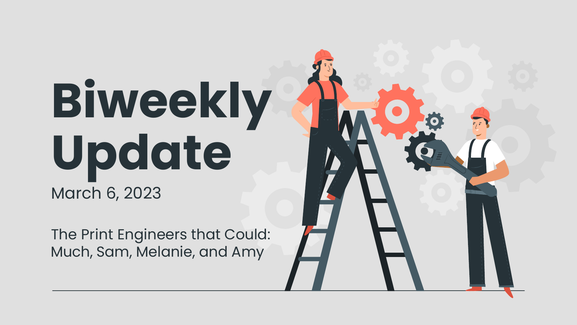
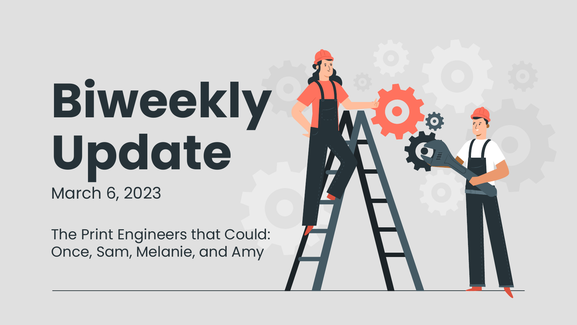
Much: Much -> Once
